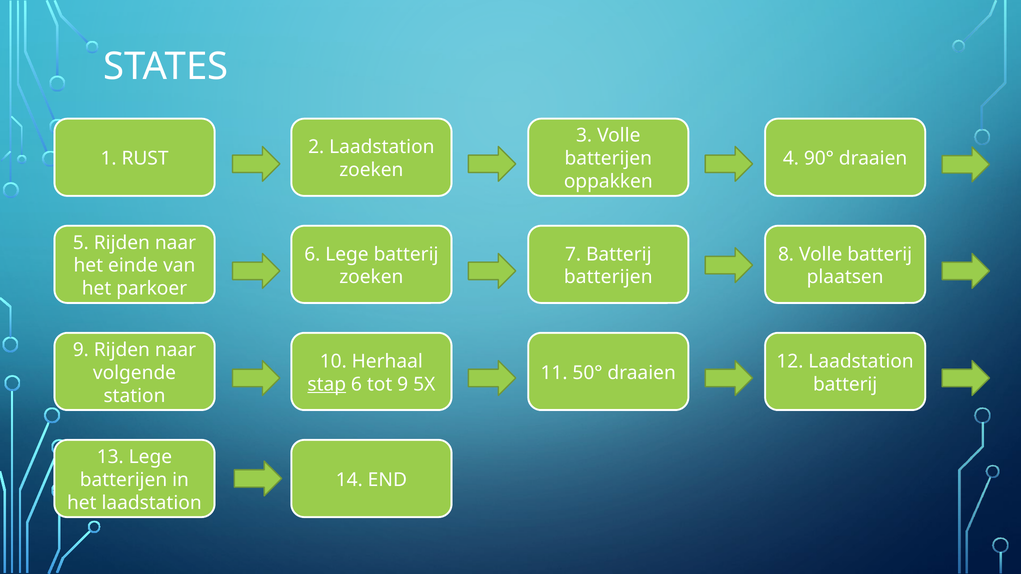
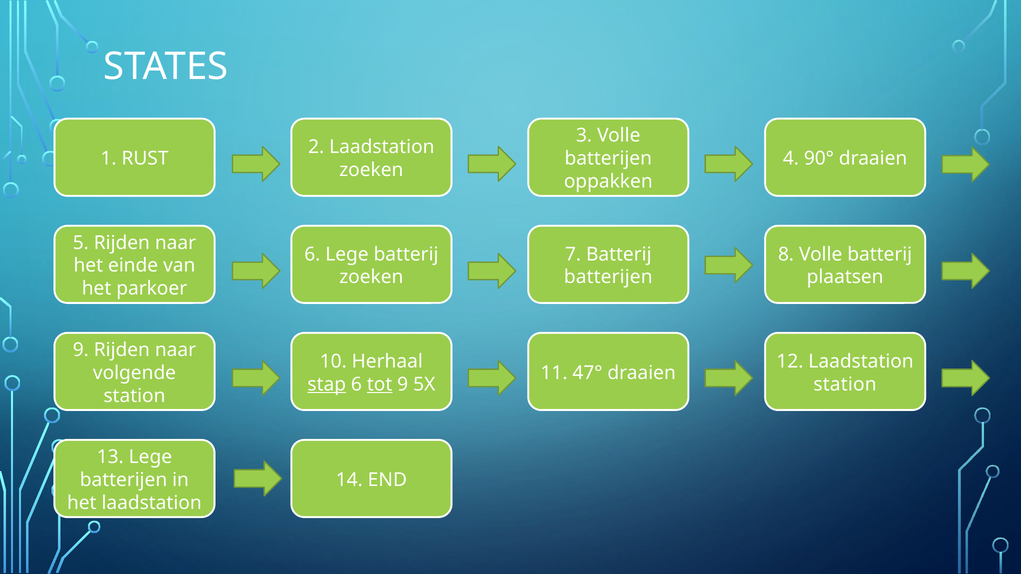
50°: 50° -> 47°
tot underline: none -> present
batterij at (845, 384): batterij -> station
